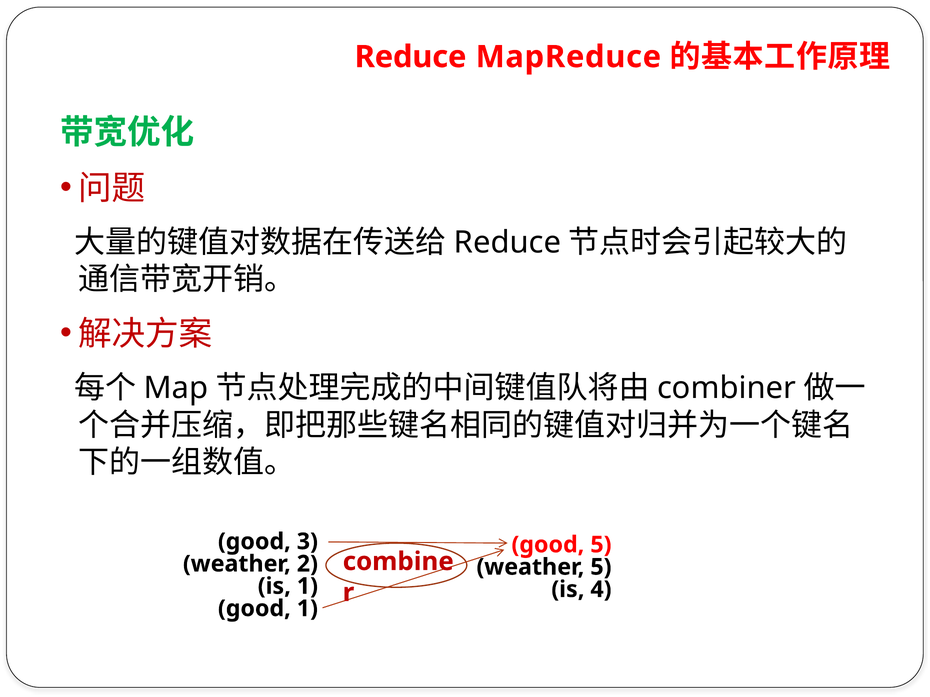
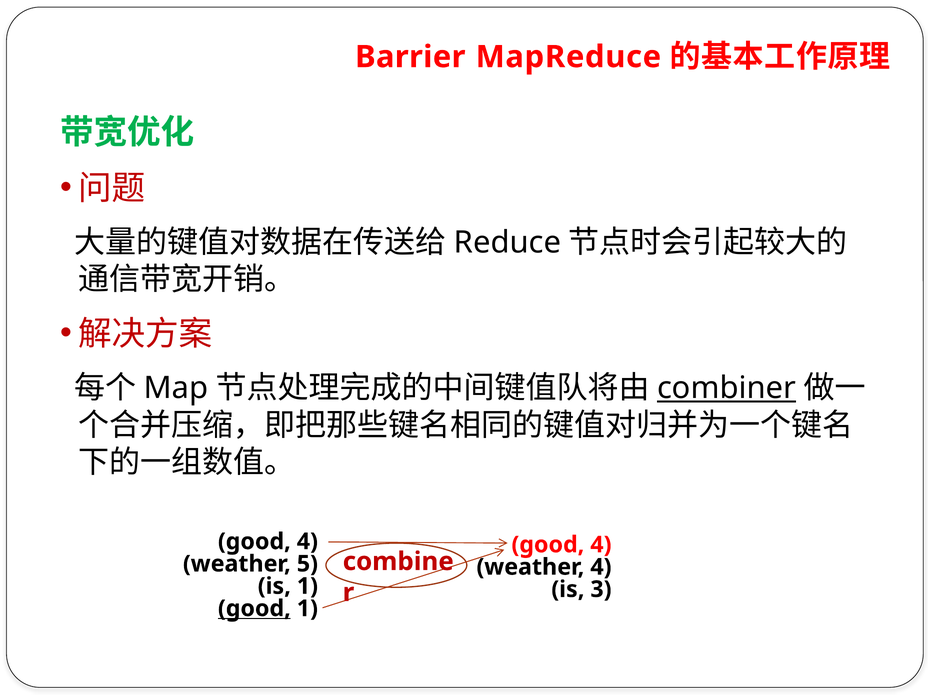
Reduce at (411, 57): Reduce -> Barrier
combiner underline: none -> present
3 at (307, 542): 3 -> 4
5 at (601, 545): 5 -> 4
2: 2 -> 5
weather 5: 5 -> 4
4: 4 -> 3
good at (254, 609) underline: none -> present
